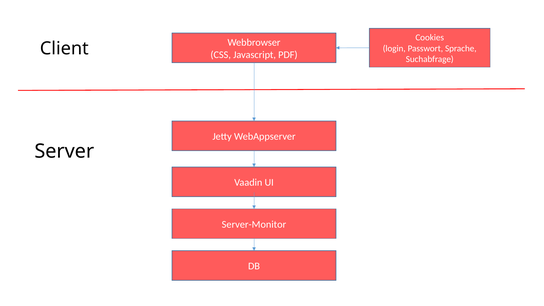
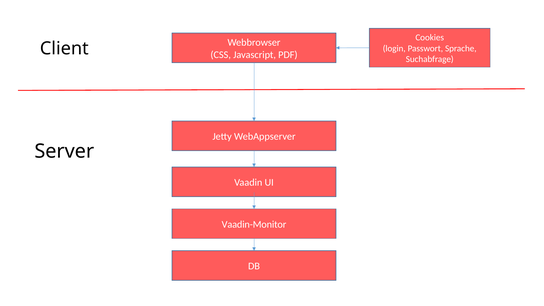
Server-Monitor: Server-Monitor -> Vaadin-Monitor
